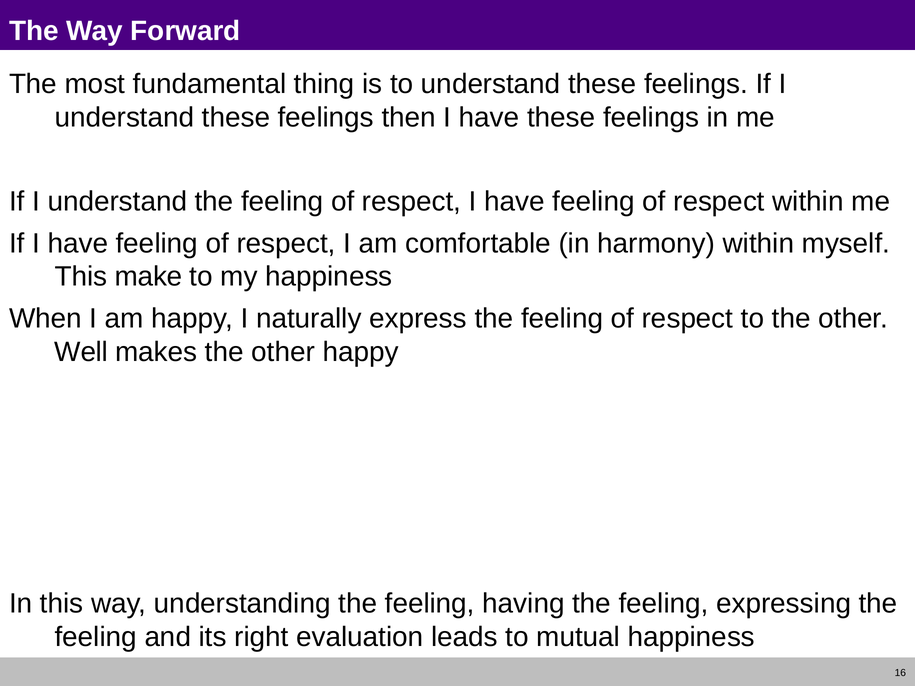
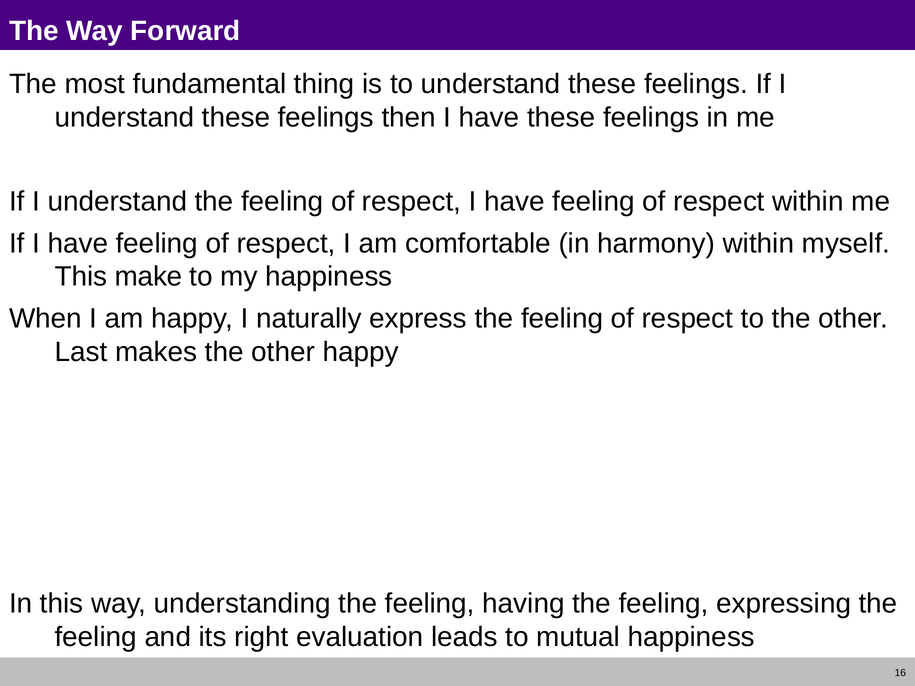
Well: Well -> Last
